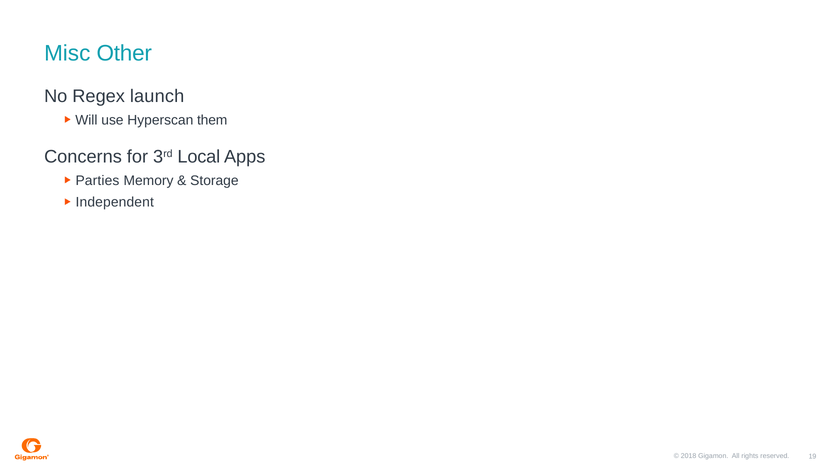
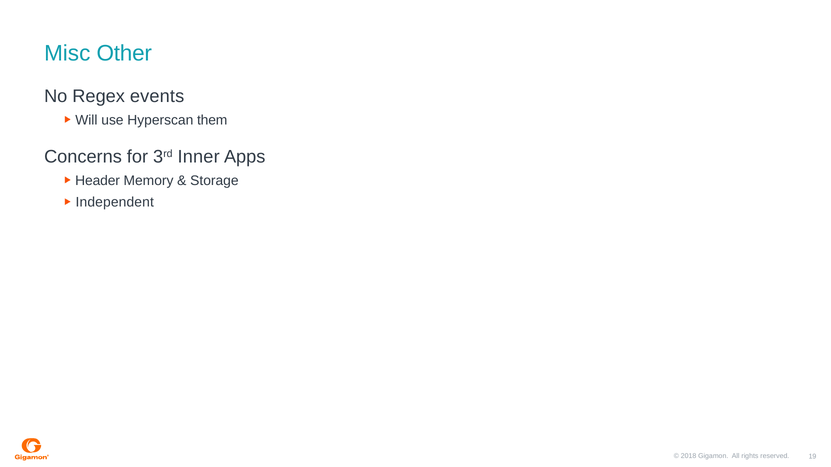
launch: launch -> events
Local: Local -> Inner
Parties: Parties -> Header
